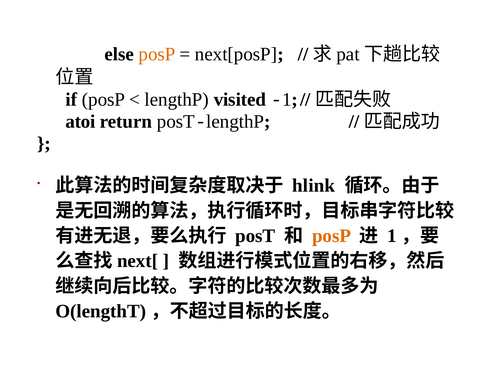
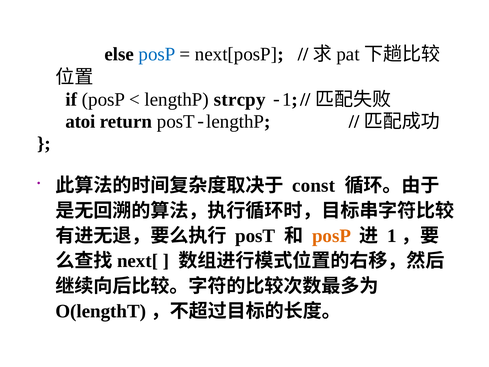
posP at (157, 54) colour: orange -> blue
visited: visited -> strcpy
hlink: hlink -> const
